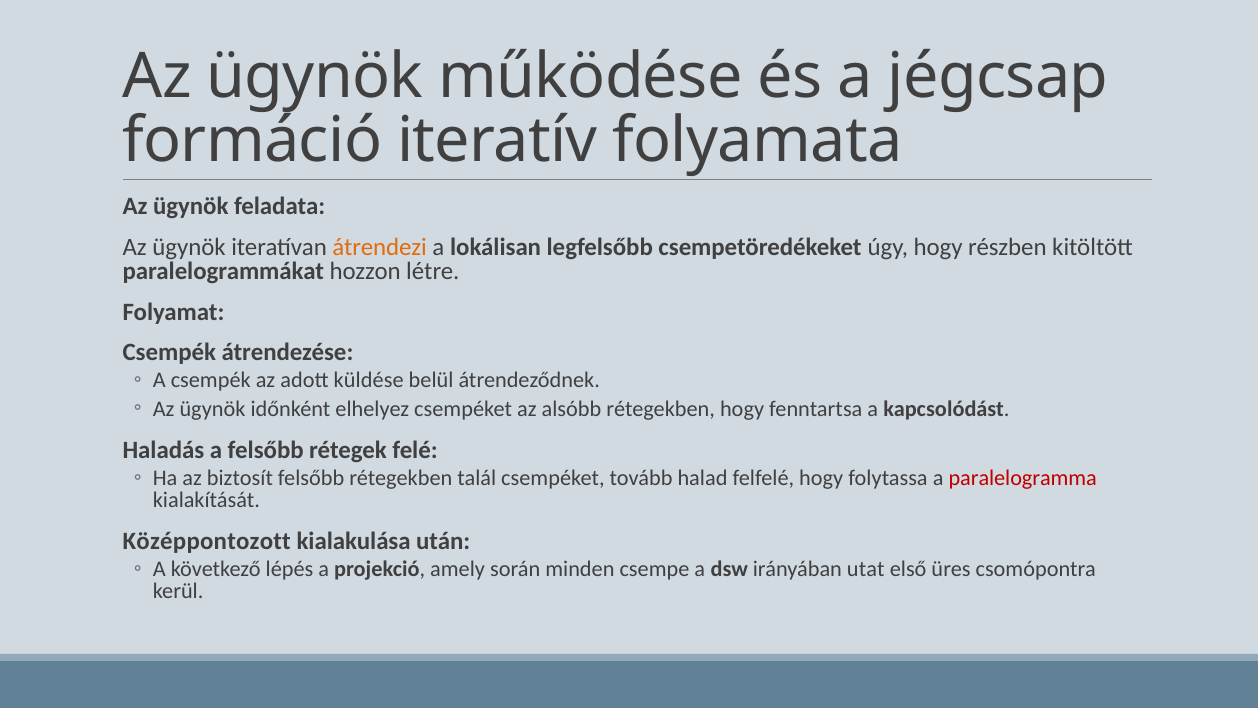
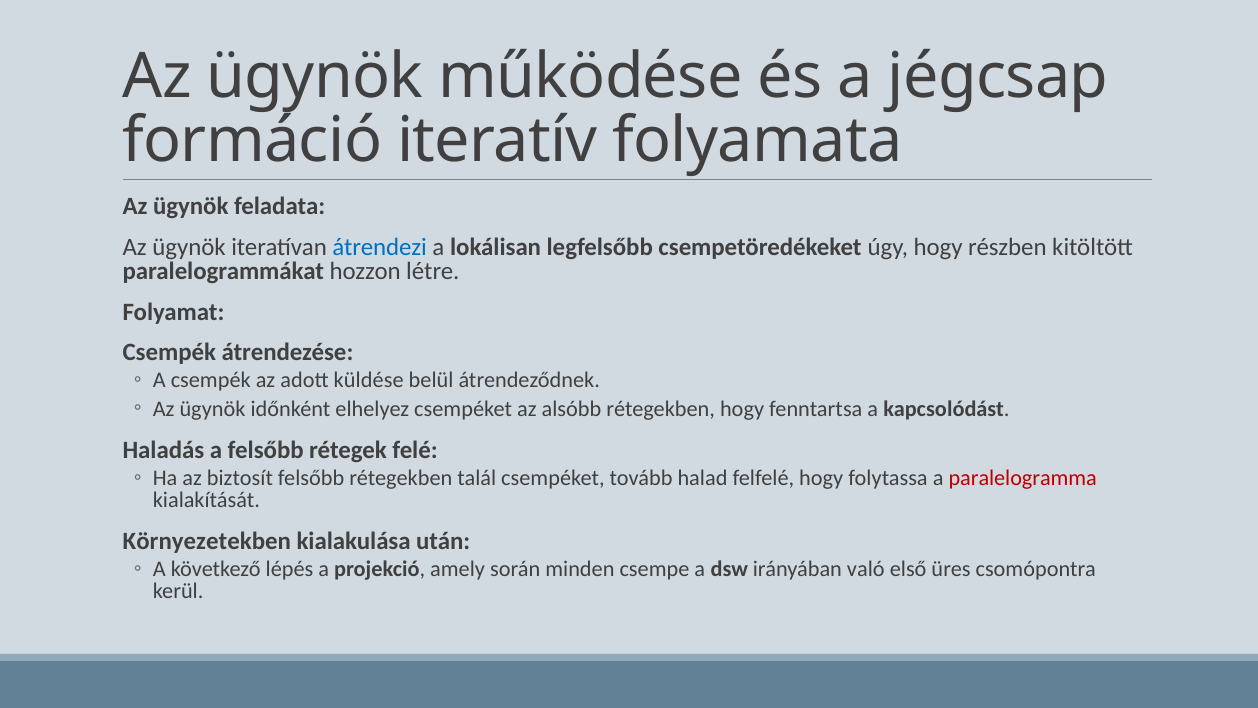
átrendezi colour: orange -> blue
Középpontozott: Középpontozott -> Környezetekben
utat: utat -> való
